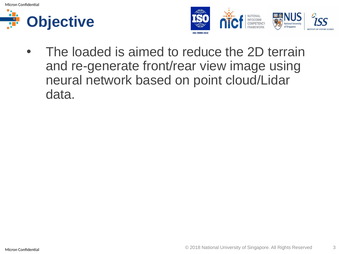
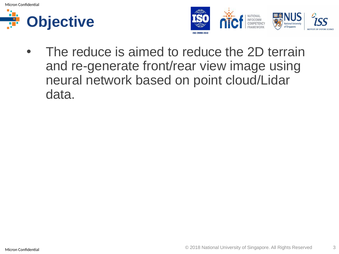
The loaded: loaded -> reduce
